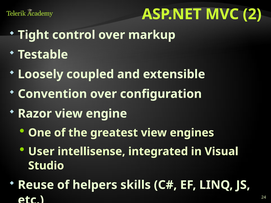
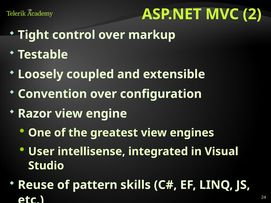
helpers: helpers -> pattern
